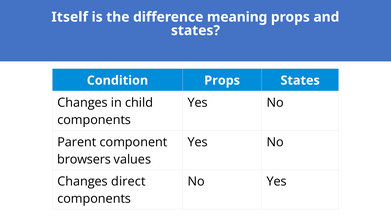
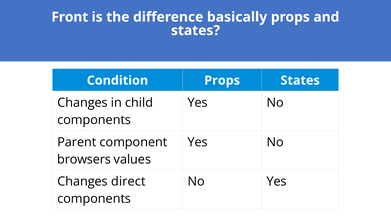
Itself: Itself -> Front
meaning: meaning -> basically
